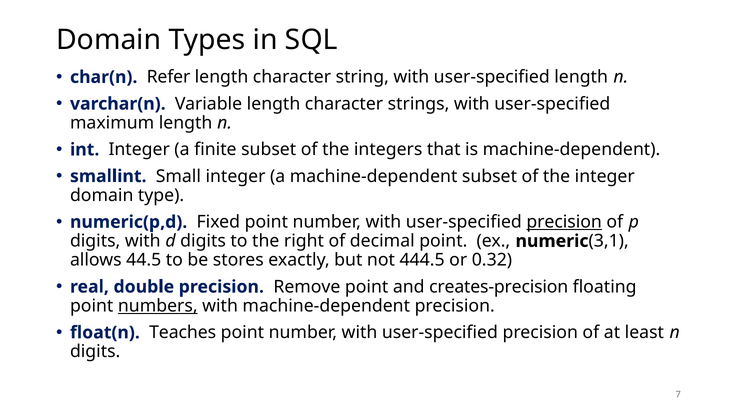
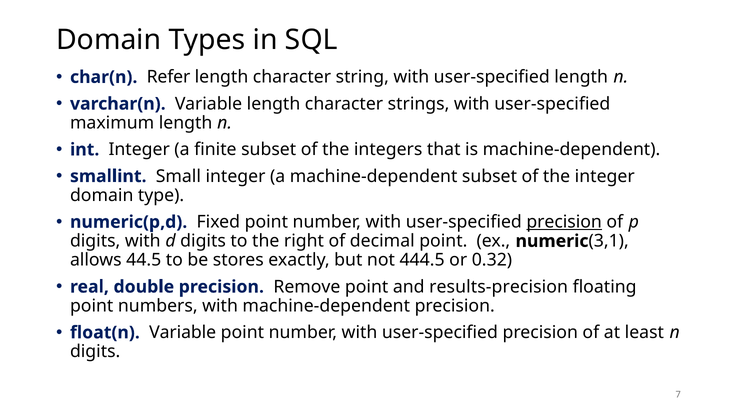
creates-precision: creates-precision -> results-precision
numbers underline: present -> none
float(n Teaches: Teaches -> Variable
